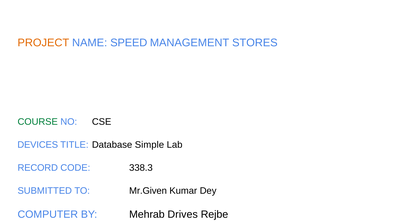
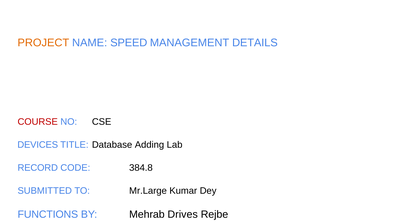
STORES: STORES -> DETAILS
COURSE colour: green -> red
Simple: Simple -> Adding
338.3: 338.3 -> 384.8
Mr.Given: Mr.Given -> Mr.Large
COMPUTER: COMPUTER -> FUNCTIONS
